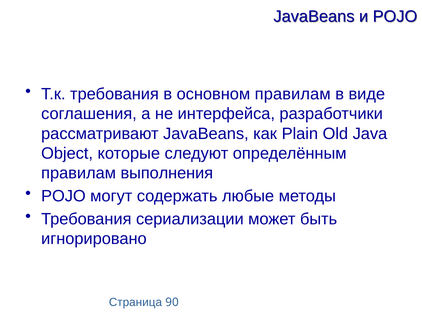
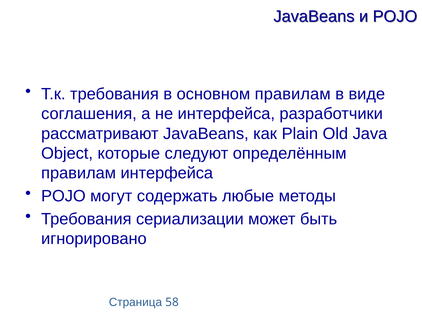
правилам выполнения: выполнения -> интерфейса
90: 90 -> 58
